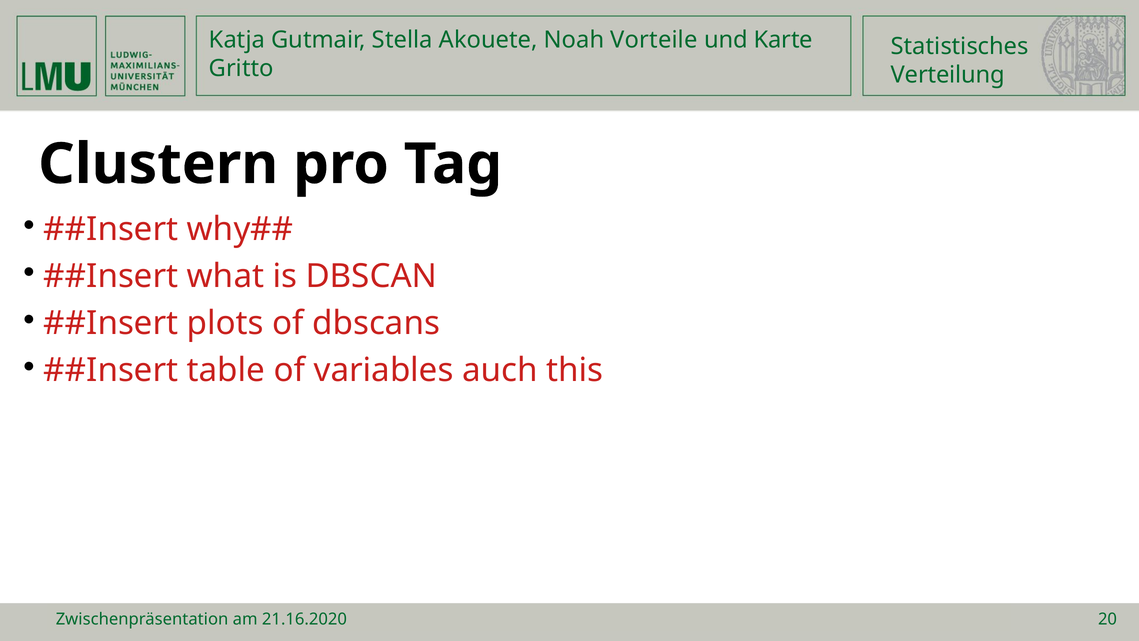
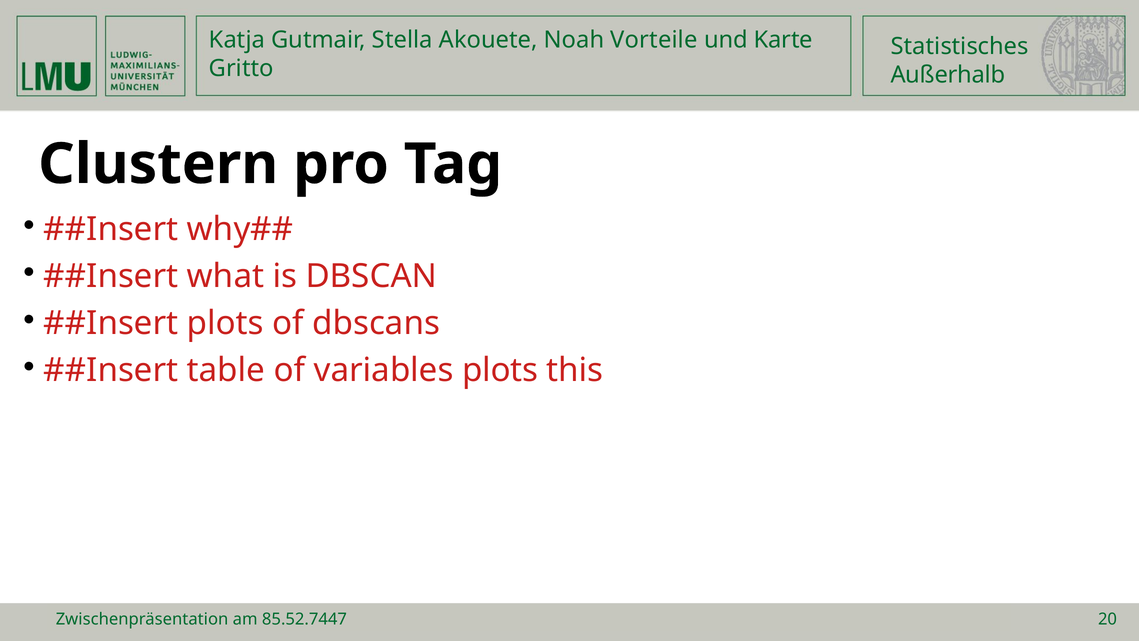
Verteilung: Verteilung -> Außerhalb
variables auch: auch -> plots
21.16.2020: 21.16.2020 -> 85.52.7447
